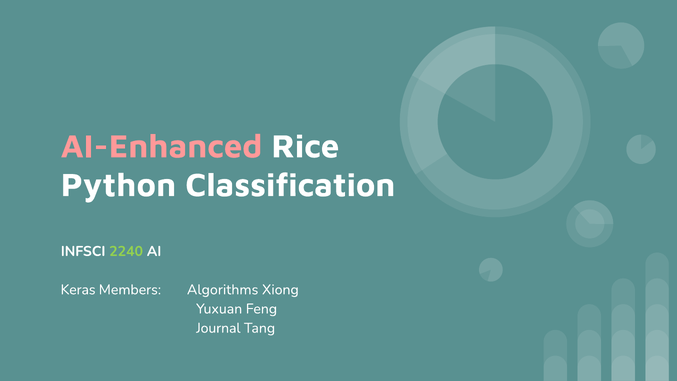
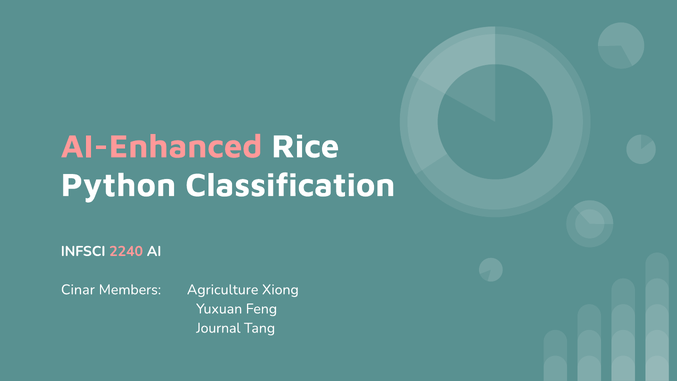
2240 colour: light green -> pink
Keras: Keras -> Cinar
Algorithms: Algorithms -> Agriculture
